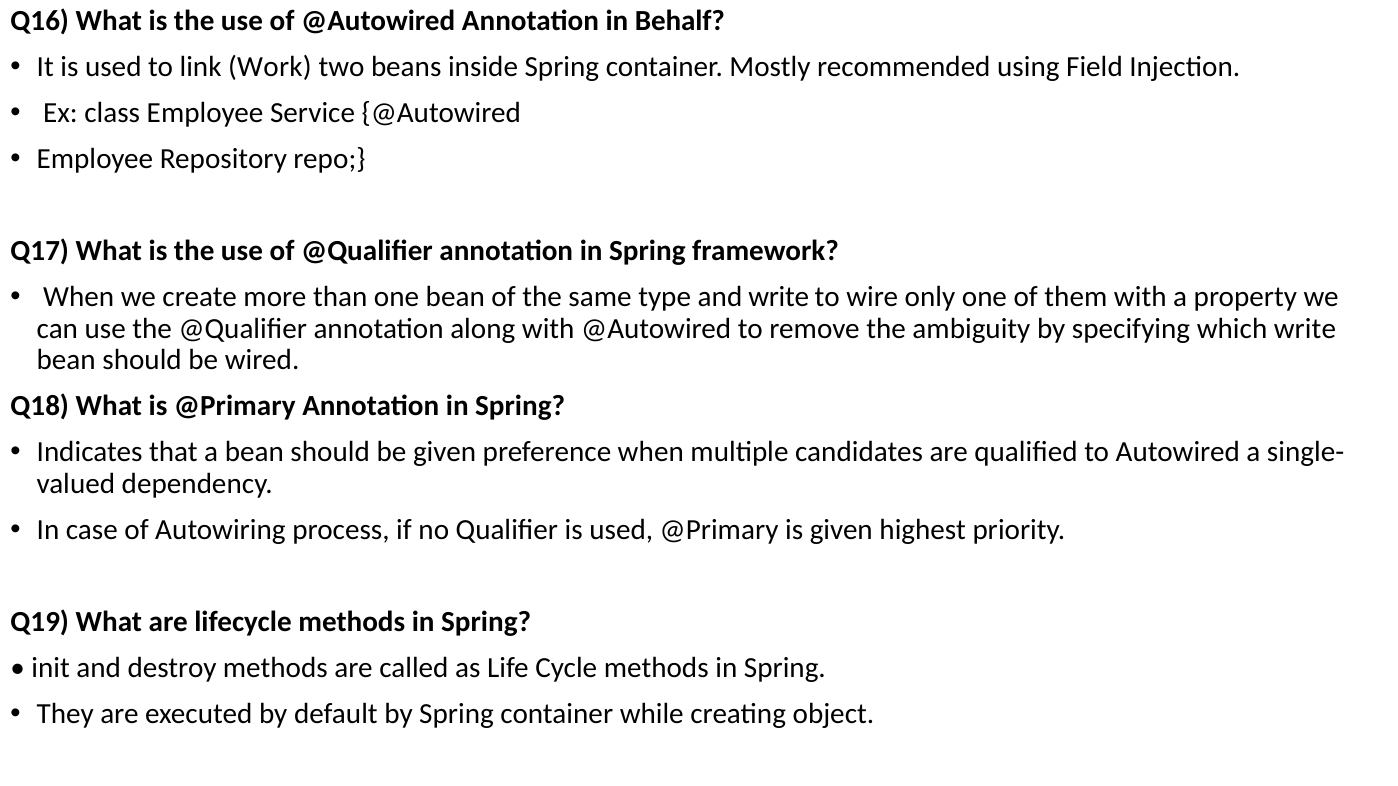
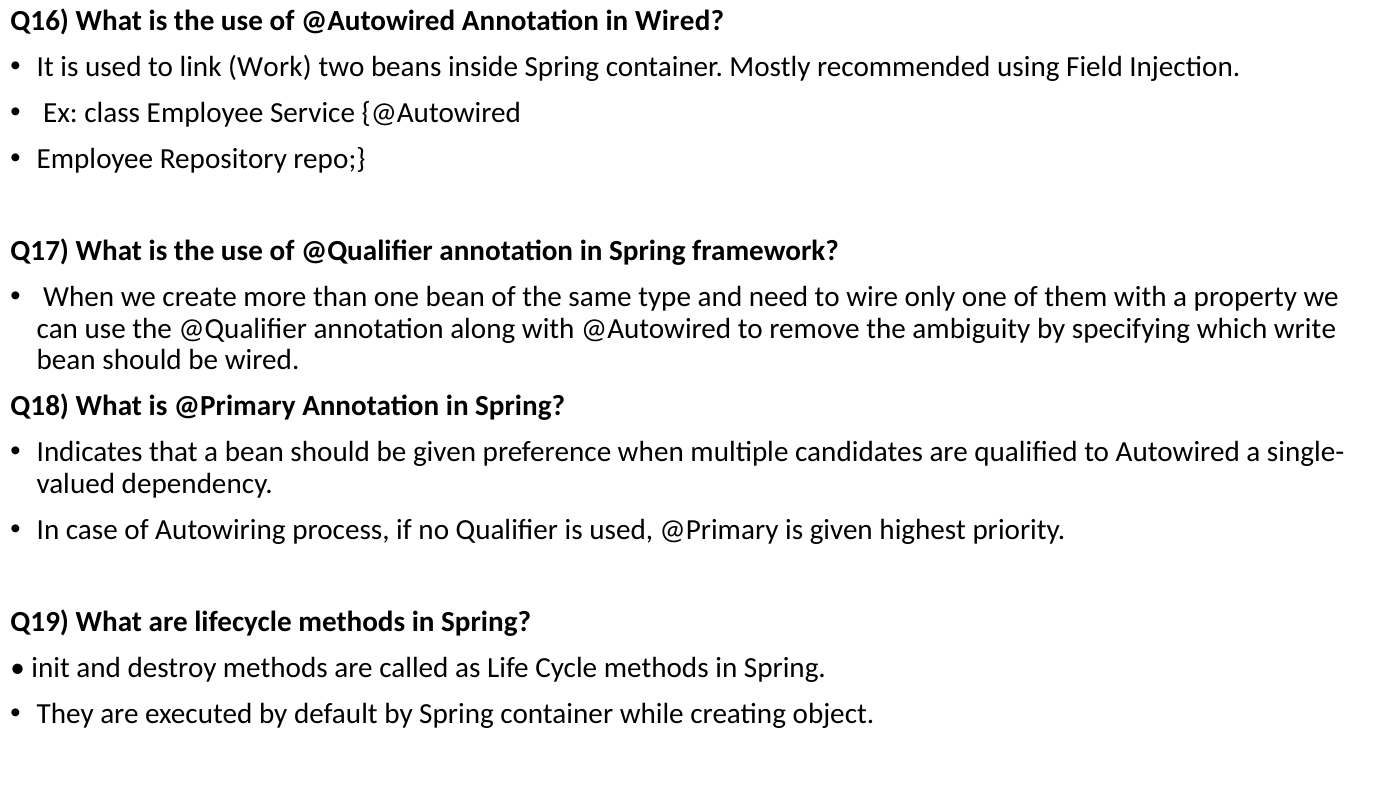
in Behalf: Behalf -> Wired
and write: write -> need
